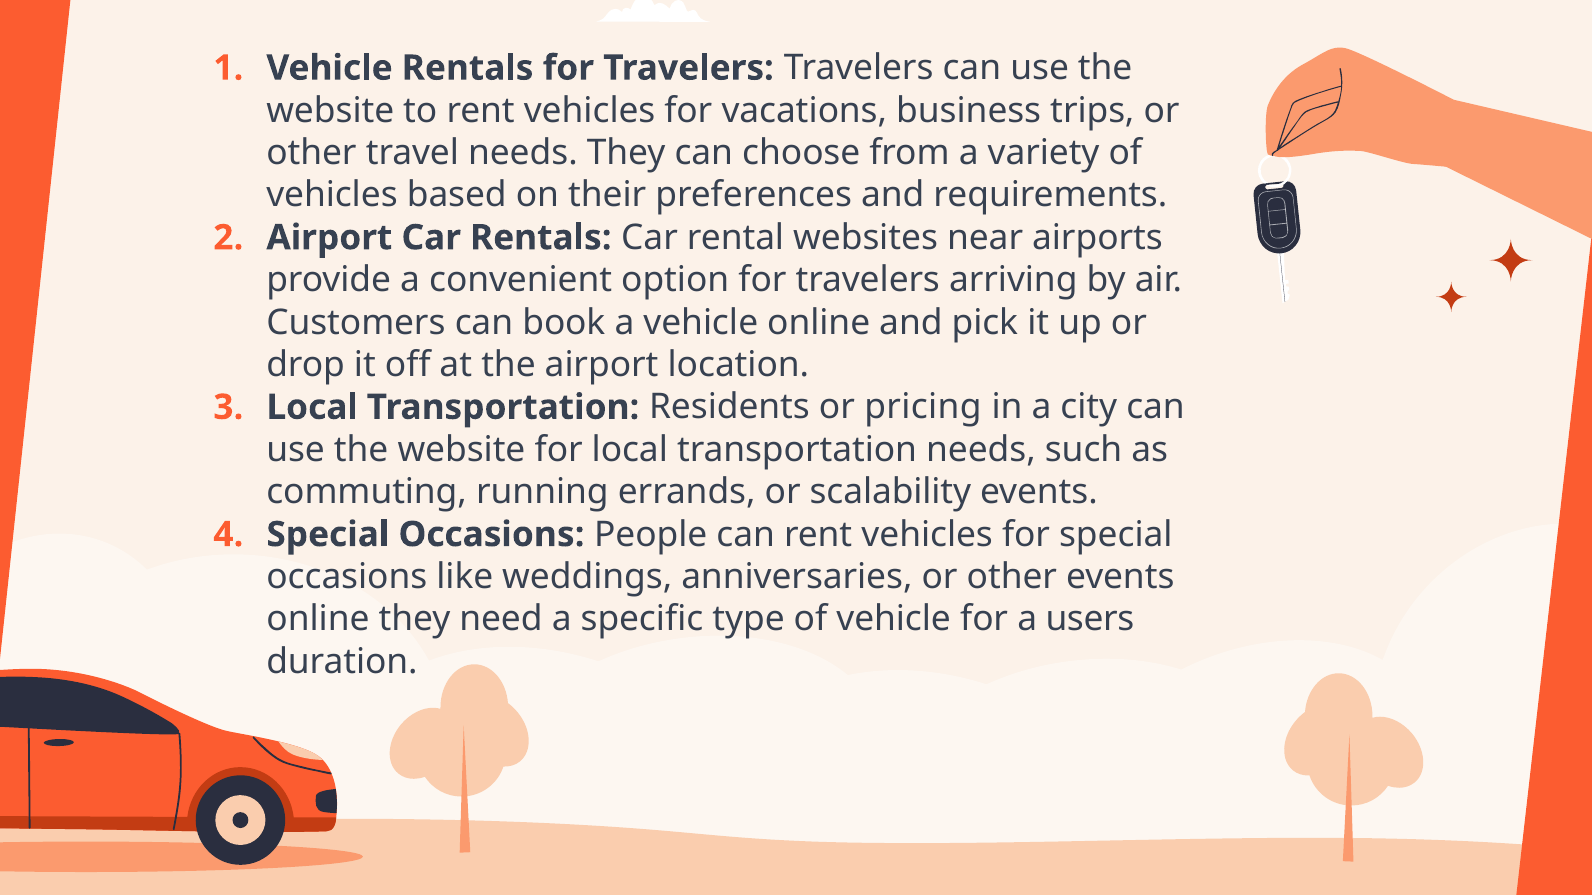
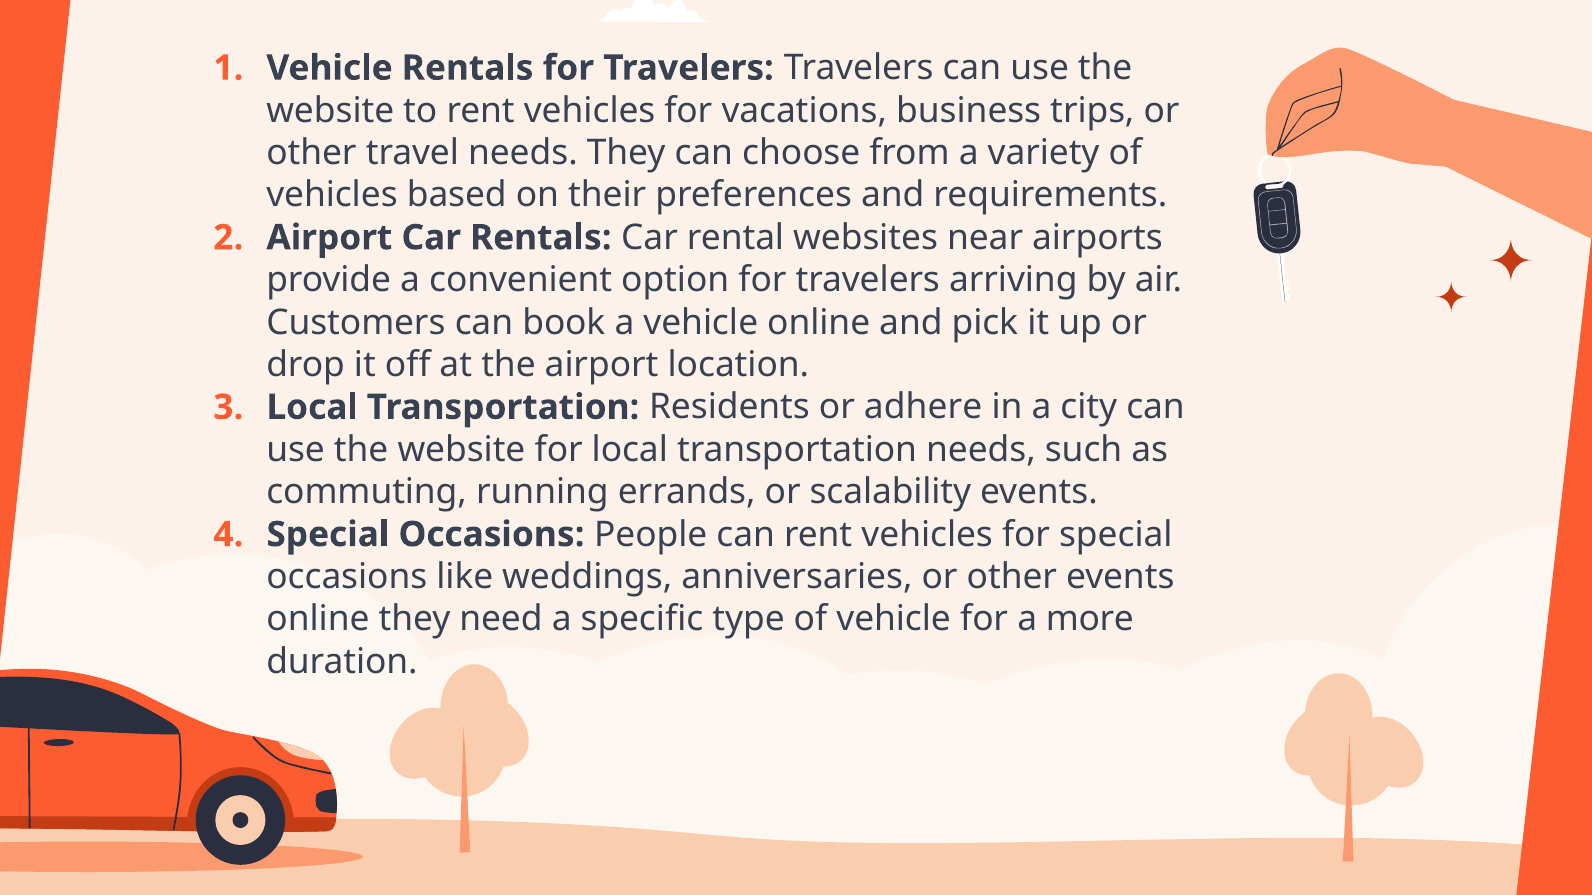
pricing: pricing -> adhere
users: users -> more
